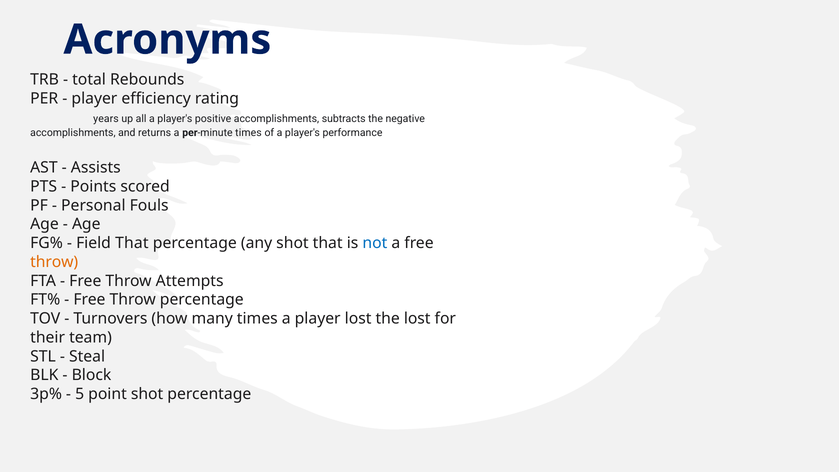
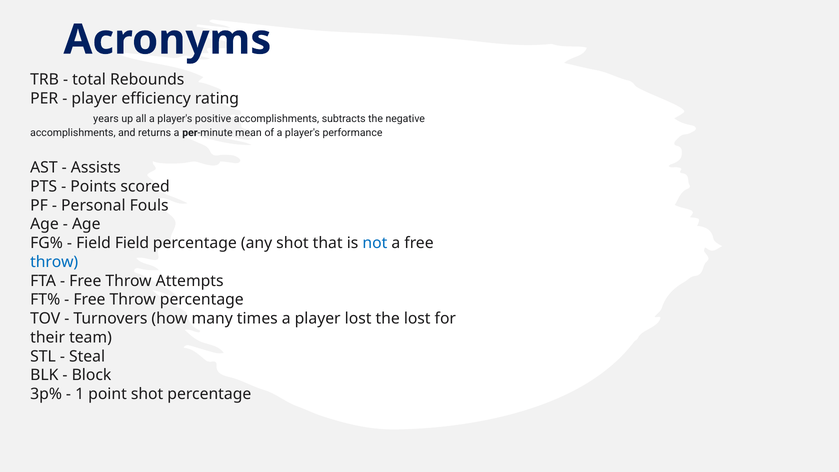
per-minute times: times -> mean
Field That: That -> Field
throw at (54, 262) colour: orange -> blue
5: 5 -> 1
